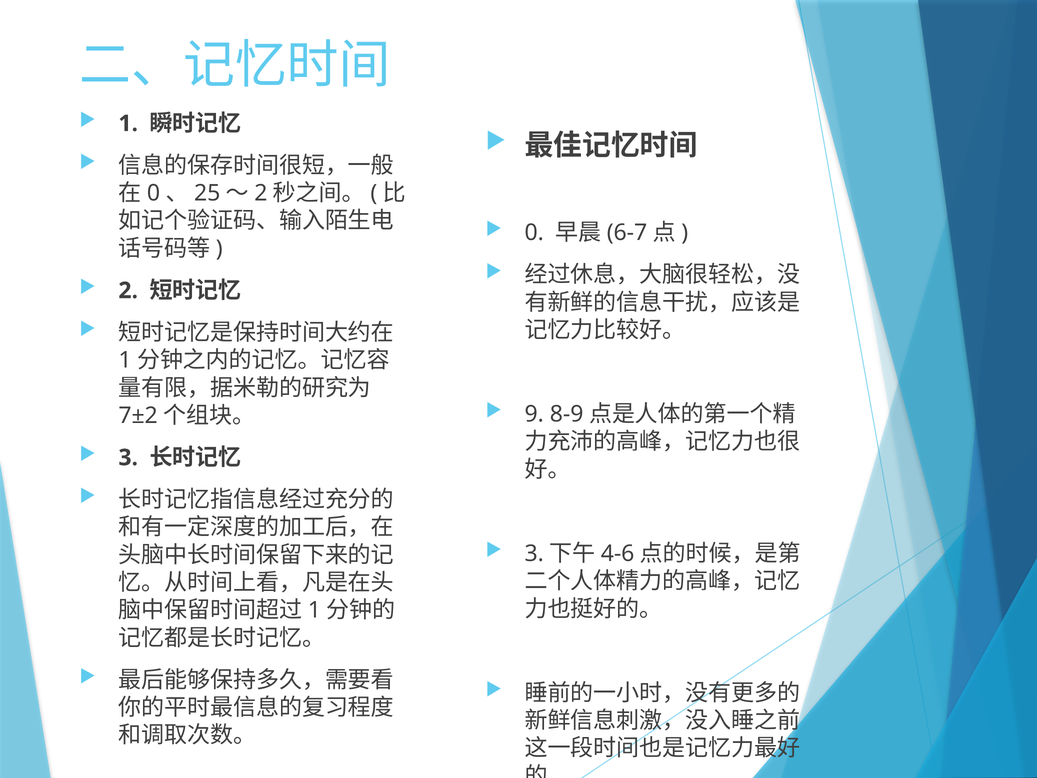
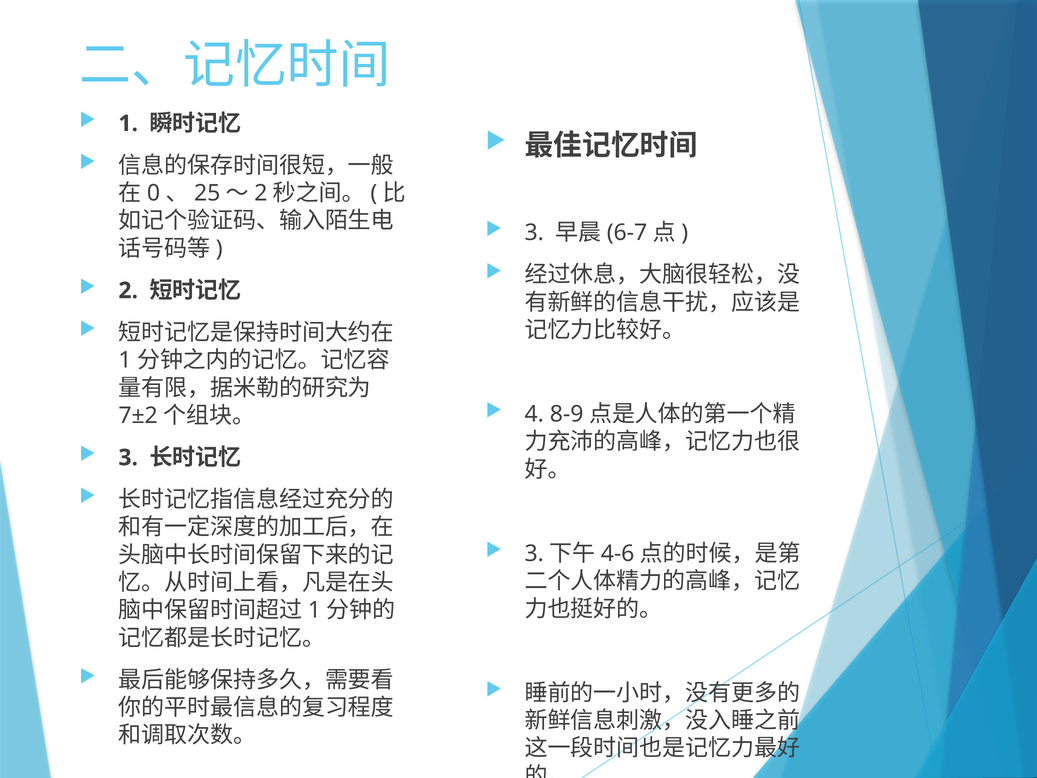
0 at (534, 233): 0 -> 3
9: 9 -> 4
